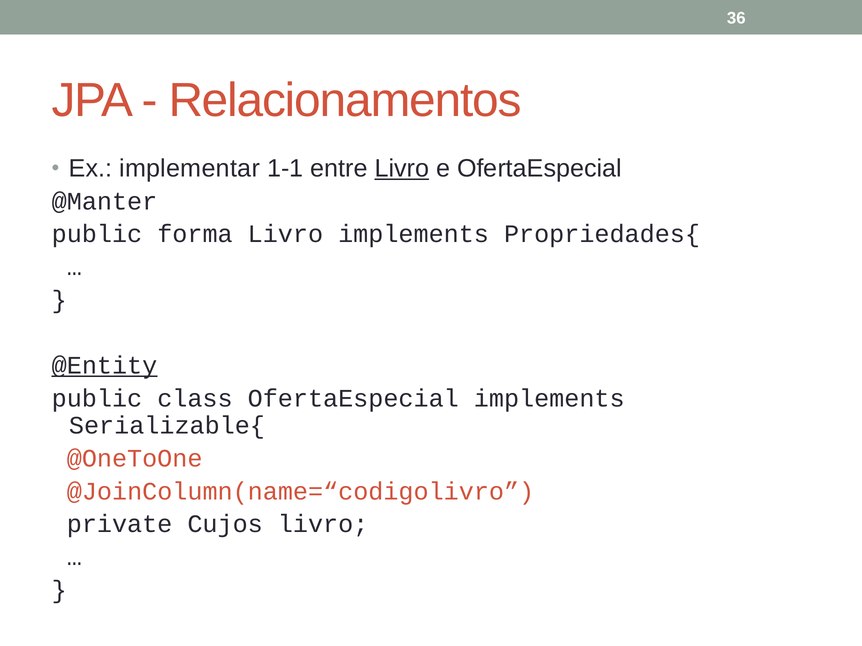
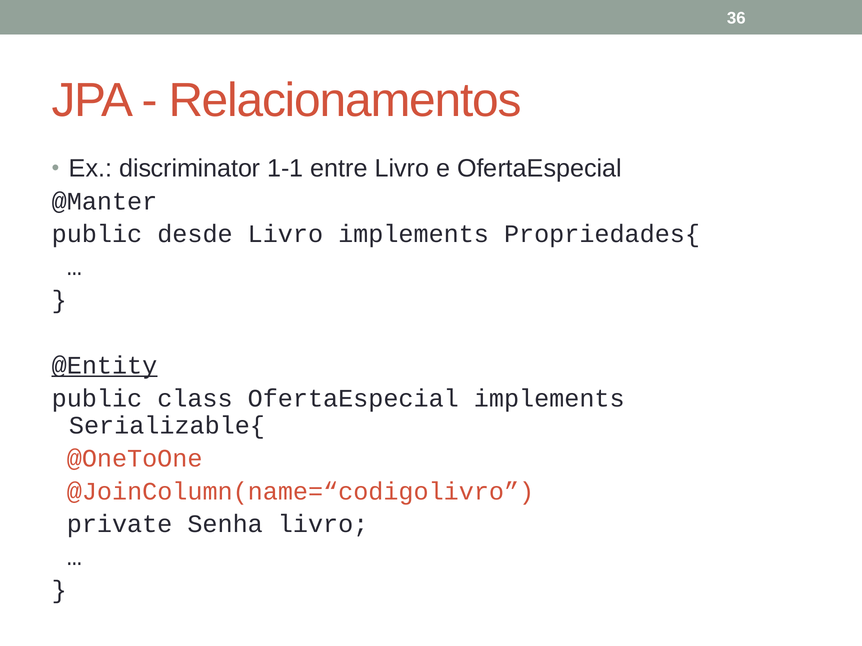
implementar: implementar -> discriminator
Livro at (402, 169) underline: present -> none
forma: forma -> desde
Cujos: Cujos -> Senha
